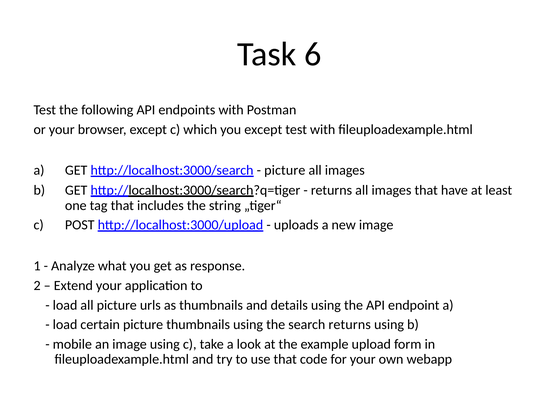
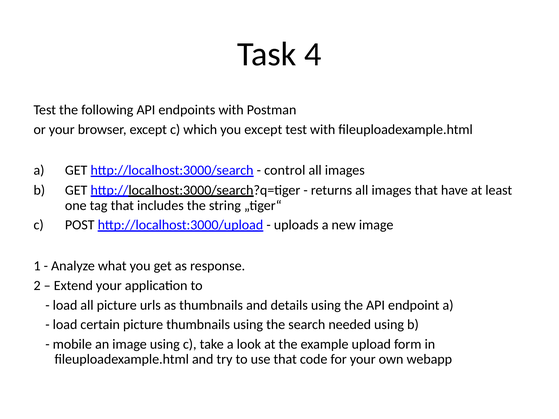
6: 6 -> 4
picture at (285, 170): picture -> control
search returns: returns -> needed
